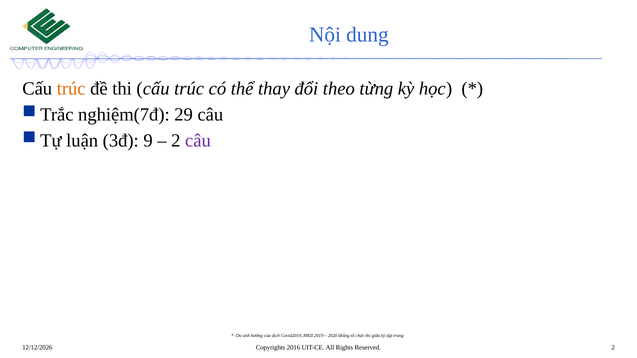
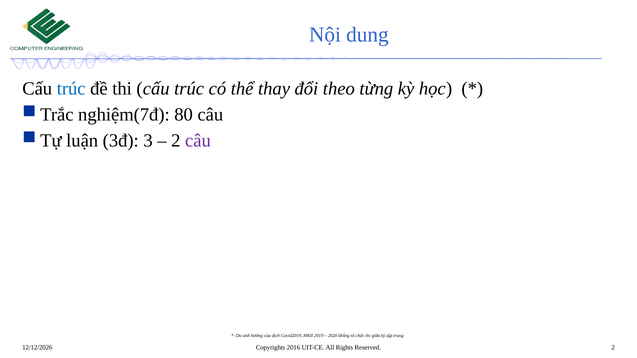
trúc at (71, 89) colour: orange -> blue
29: 29 -> 80
9: 9 -> 3
